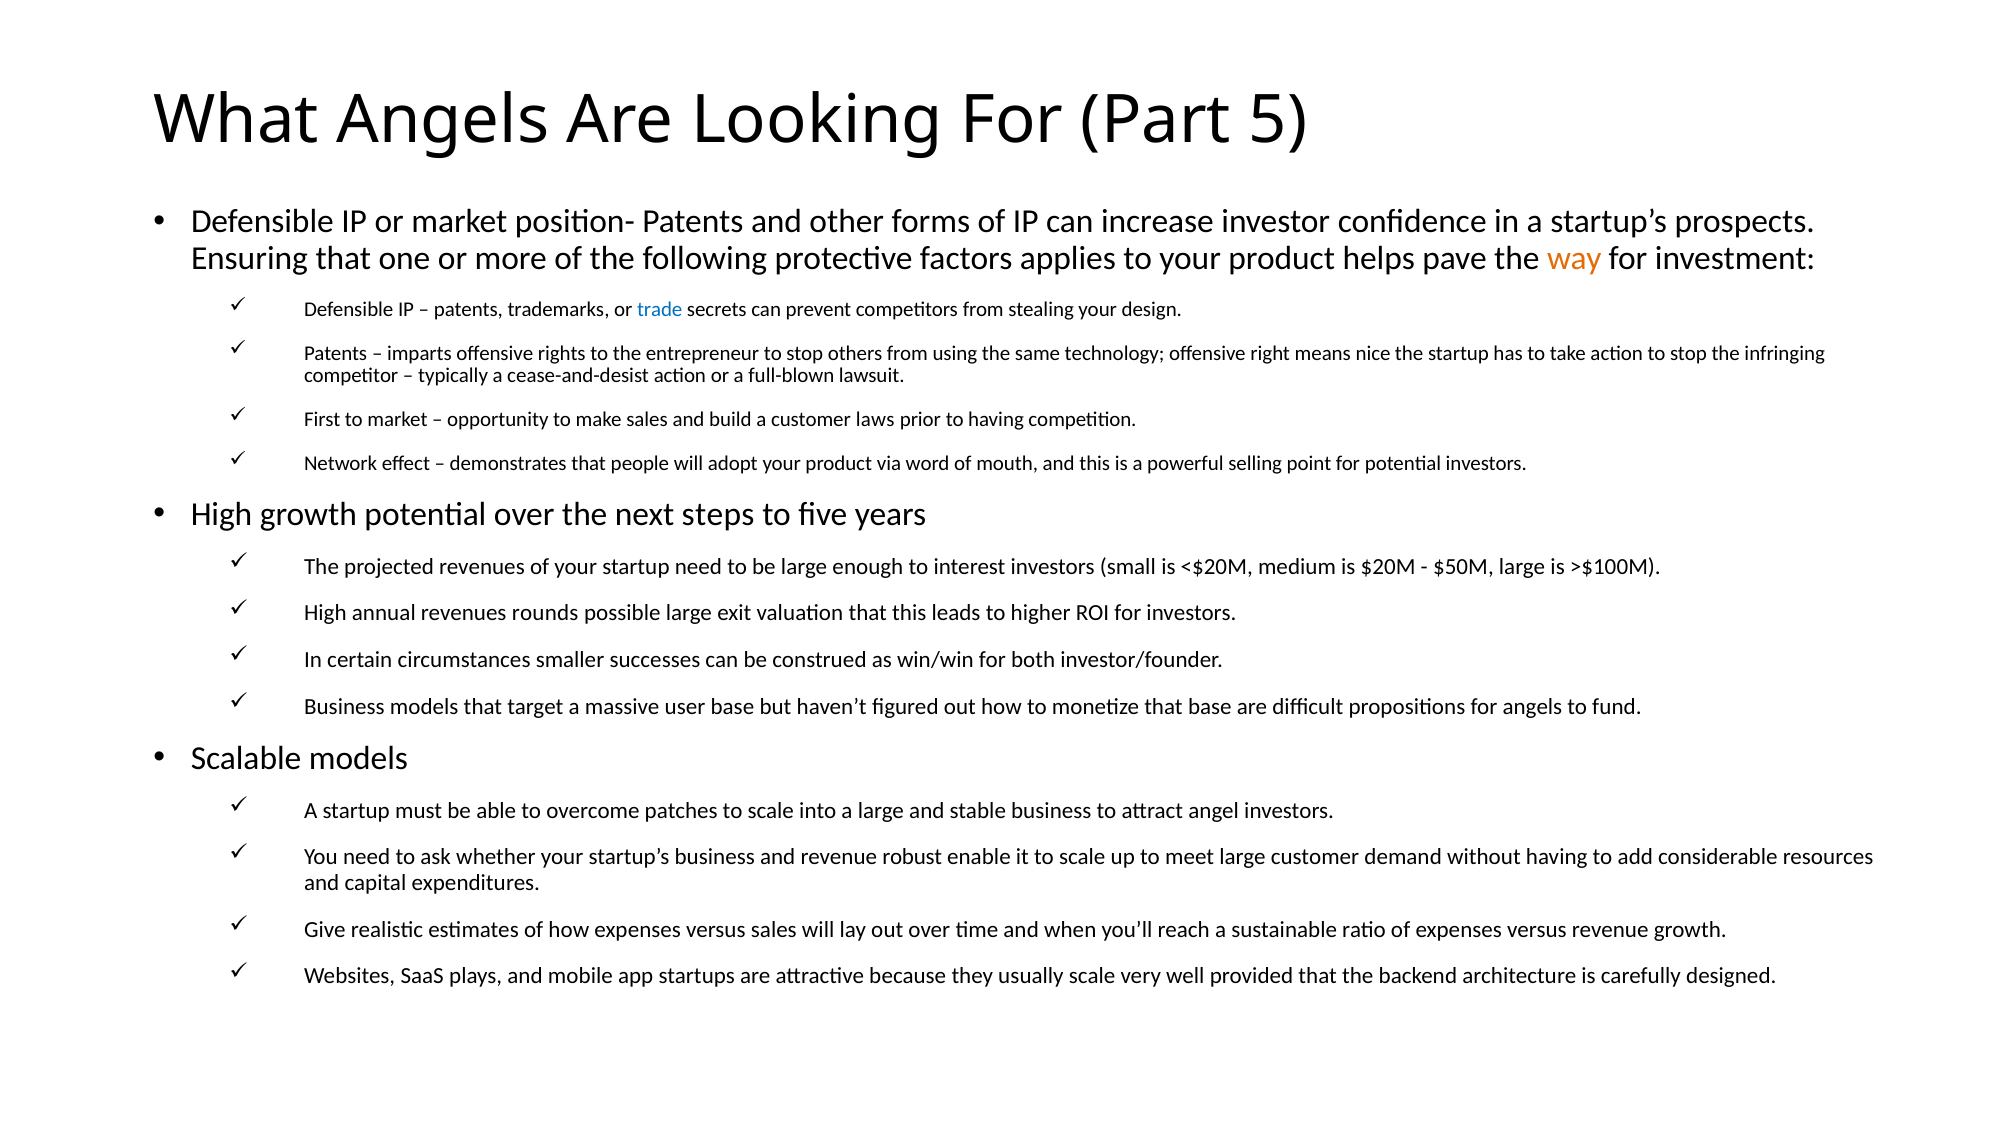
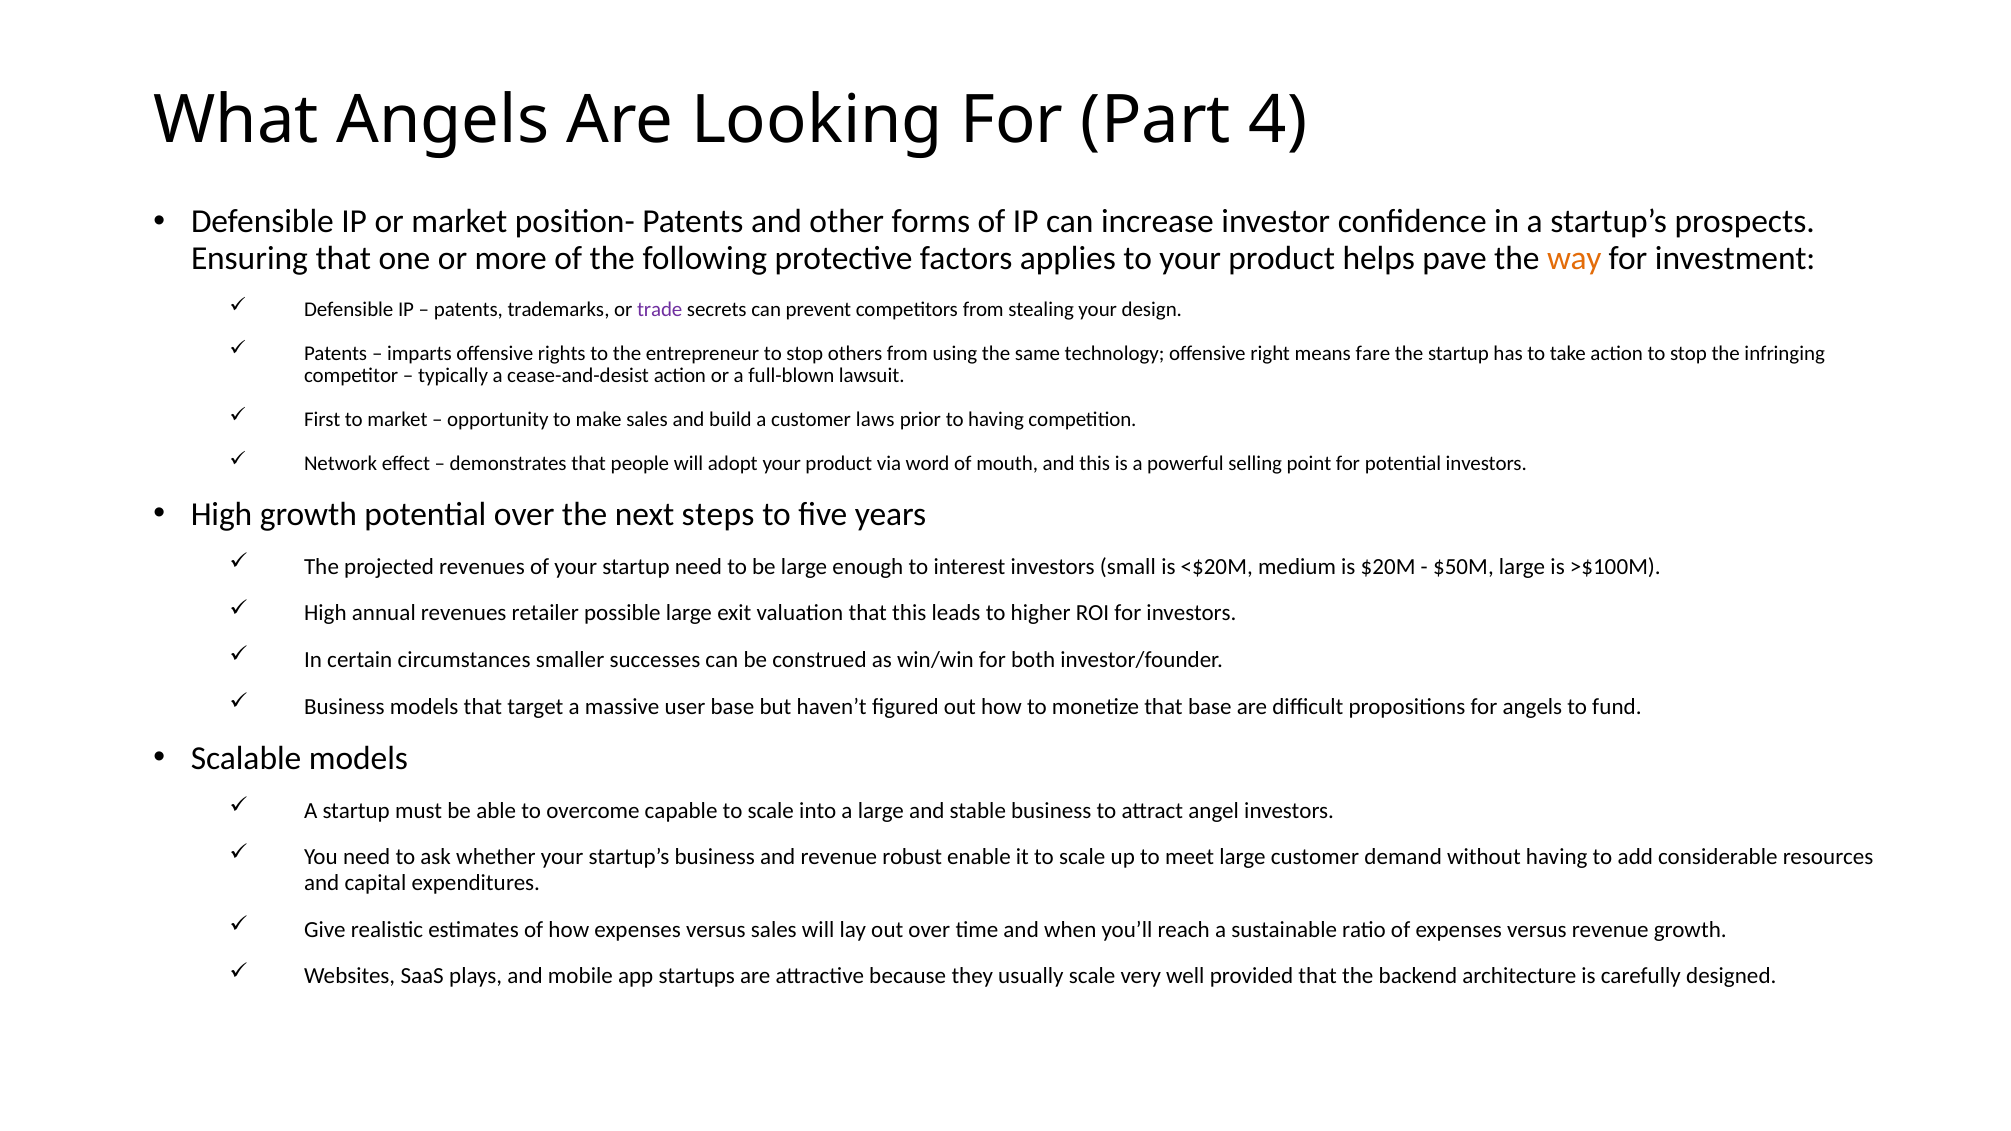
5: 5 -> 4
trade colour: blue -> purple
nice: nice -> fare
rounds: rounds -> retailer
patches: patches -> capable
